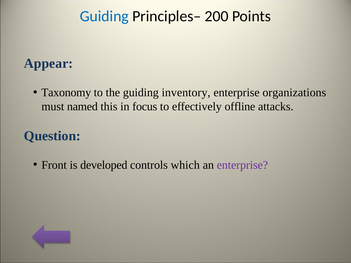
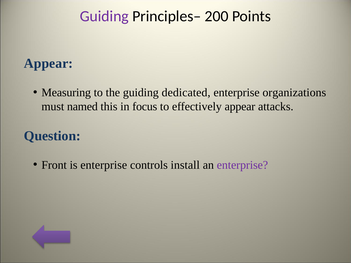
Guiding at (104, 16) colour: blue -> purple
Taxonomy: Taxonomy -> Measuring
inventory: inventory -> dedicated
effectively offline: offline -> appear
is developed: developed -> enterprise
which: which -> install
